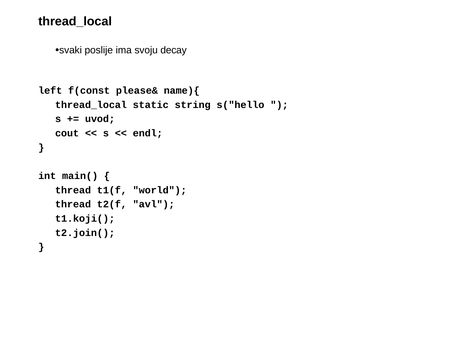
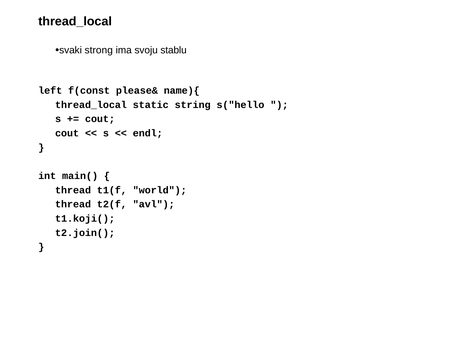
poslije: poslije -> strong
decay: decay -> stablu
uvod at (100, 119): uvod -> cout
